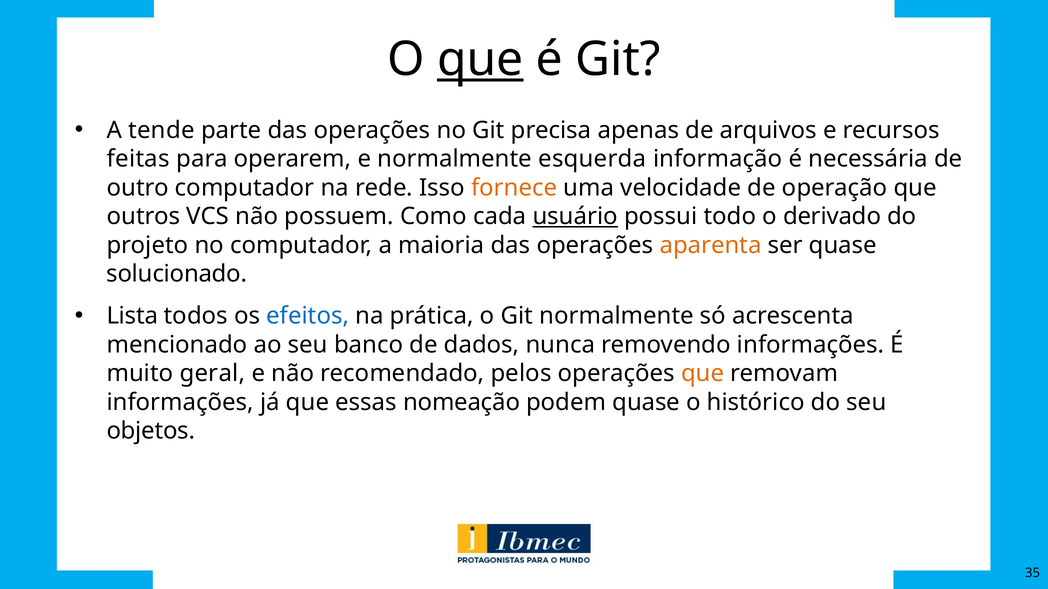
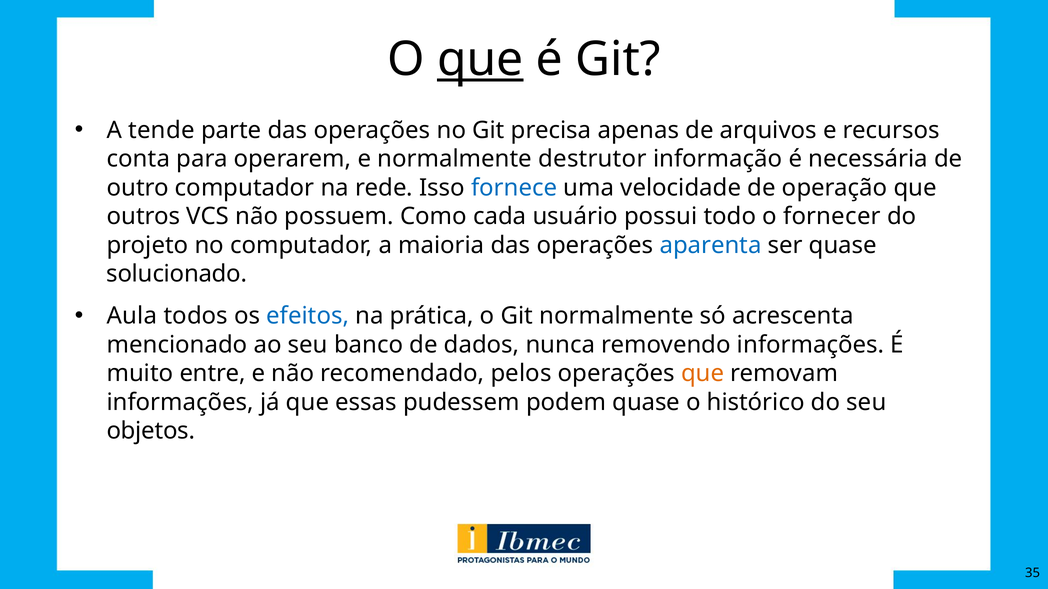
feitas: feitas -> conta
esquerda: esquerda -> destrutor
fornece colour: orange -> blue
usuário underline: present -> none
derivado: derivado -> fornecer
aparenta colour: orange -> blue
Lista: Lista -> Aula
geral: geral -> entre
nomeação: nomeação -> pudessem
